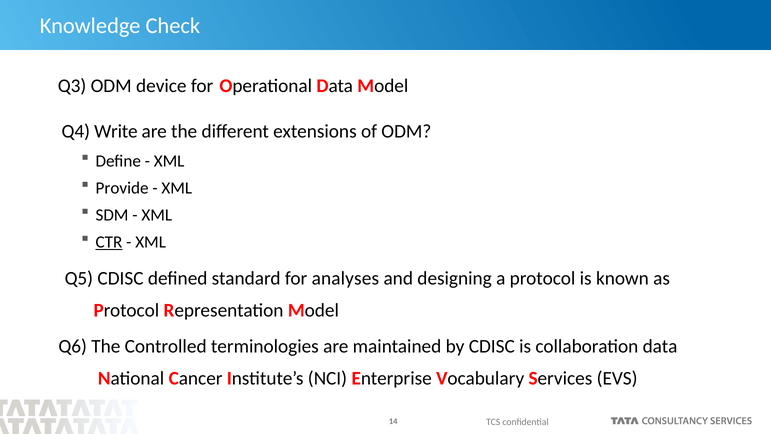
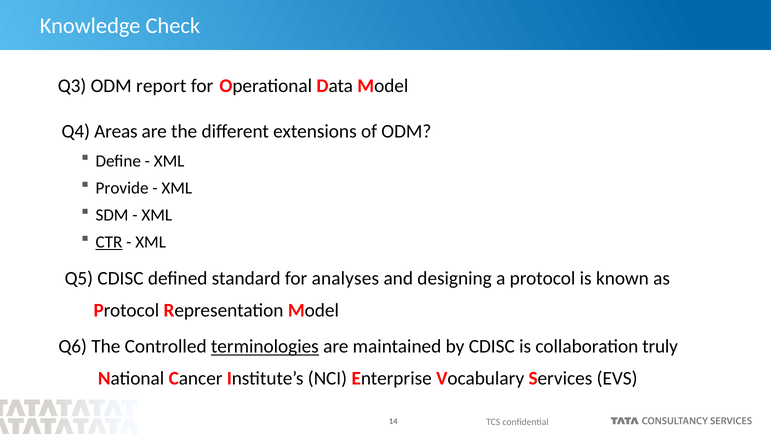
device: device -> report
Write: Write -> Areas
terminologies underline: none -> present
collaboration data: data -> truly
